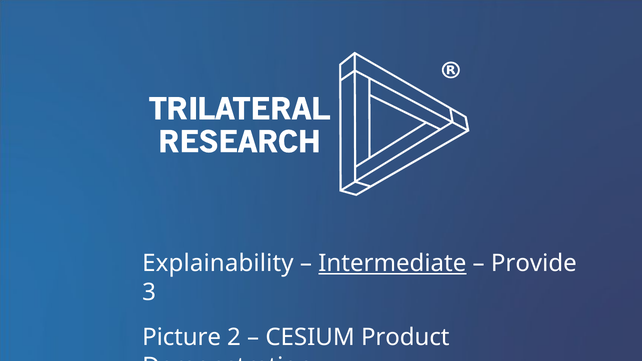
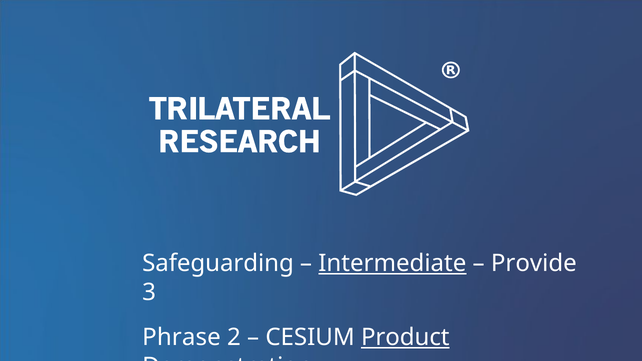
Explainability: Explainability -> Safeguarding
Picture: Picture -> Phrase
Product underline: none -> present
